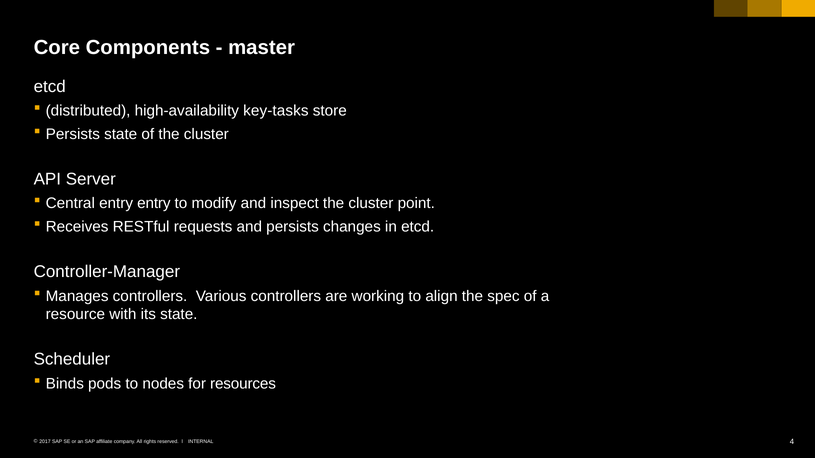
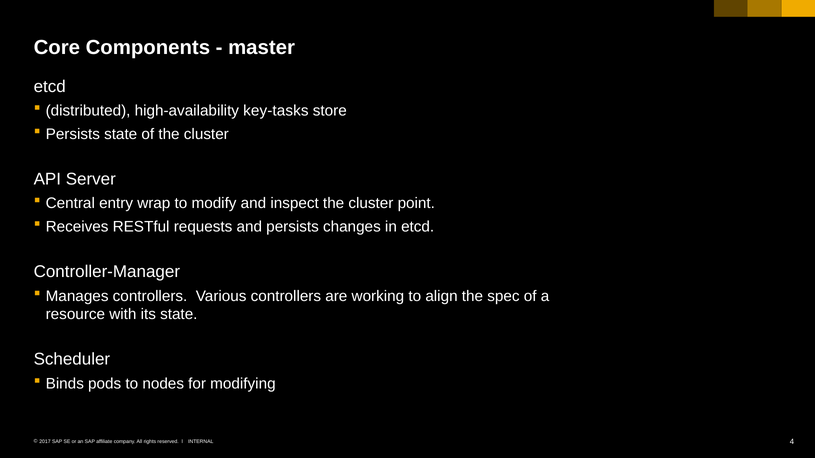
entry entry: entry -> wrap
resources: resources -> modifying
